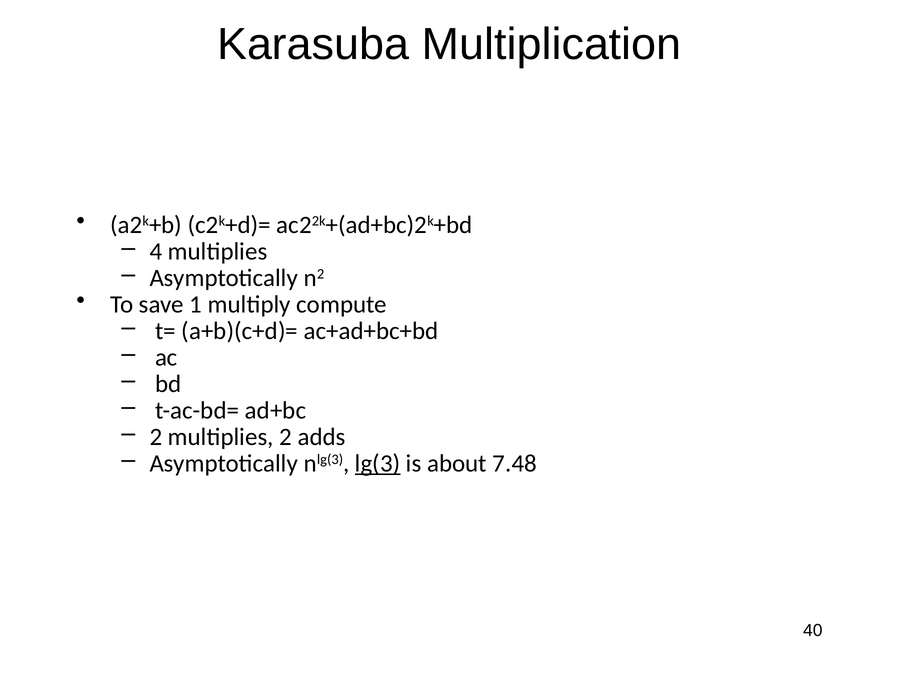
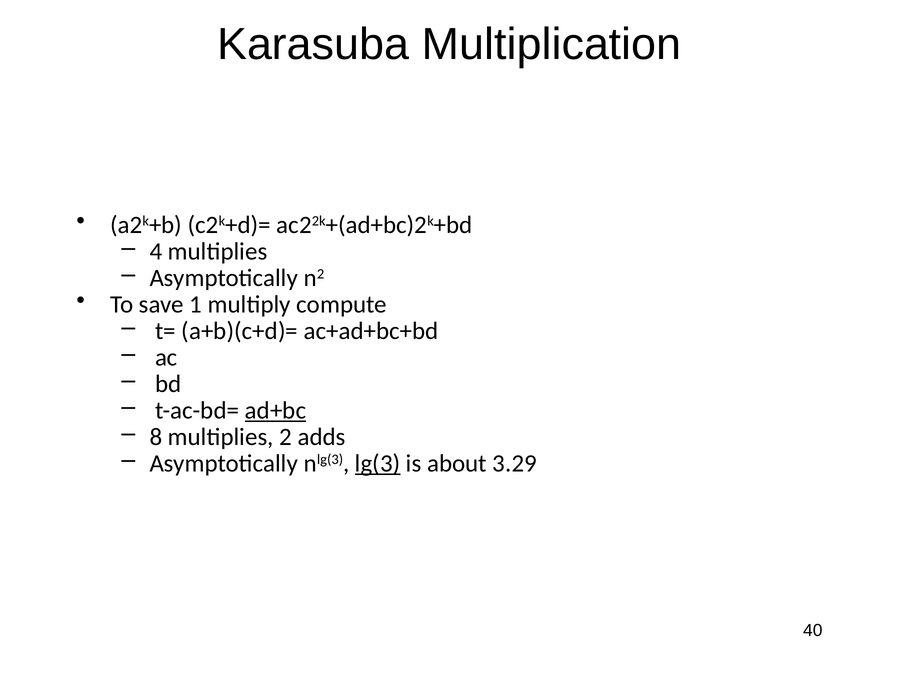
ad+bc underline: none -> present
2 at (156, 437): 2 -> 8
7.48: 7.48 -> 3.29
